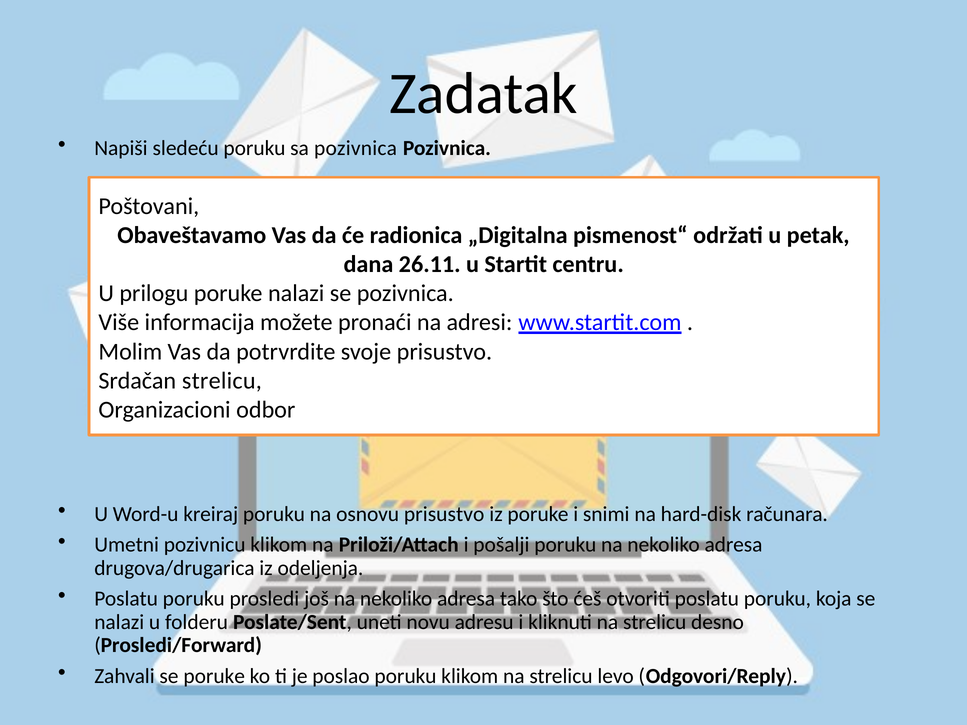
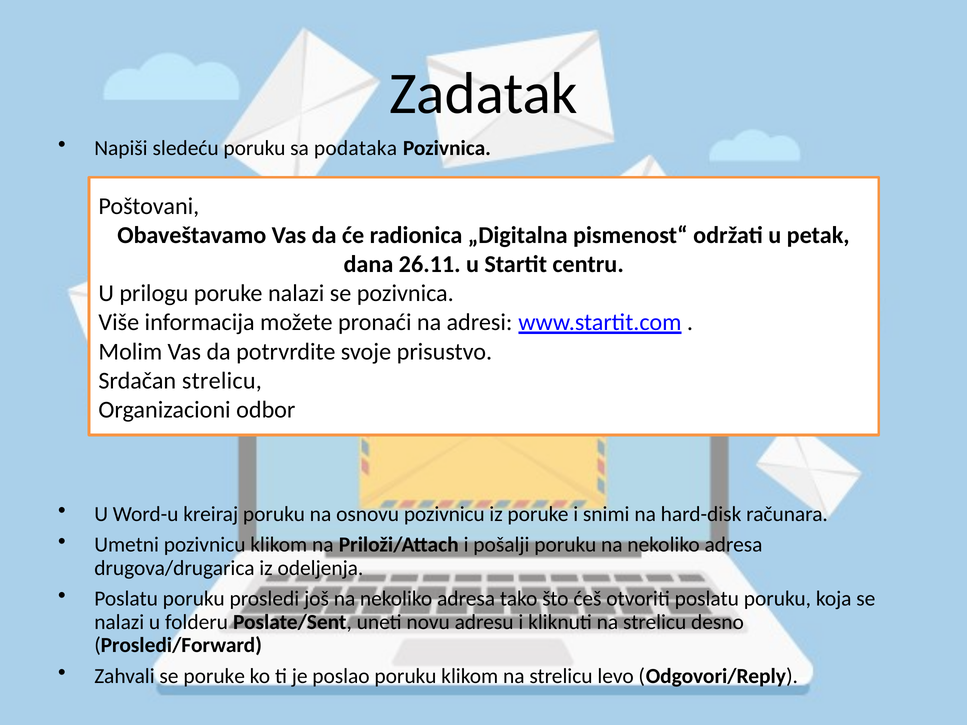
sa pozivnica: pozivnica -> podataka
osnovu prisustvo: prisustvo -> pozivnicu
